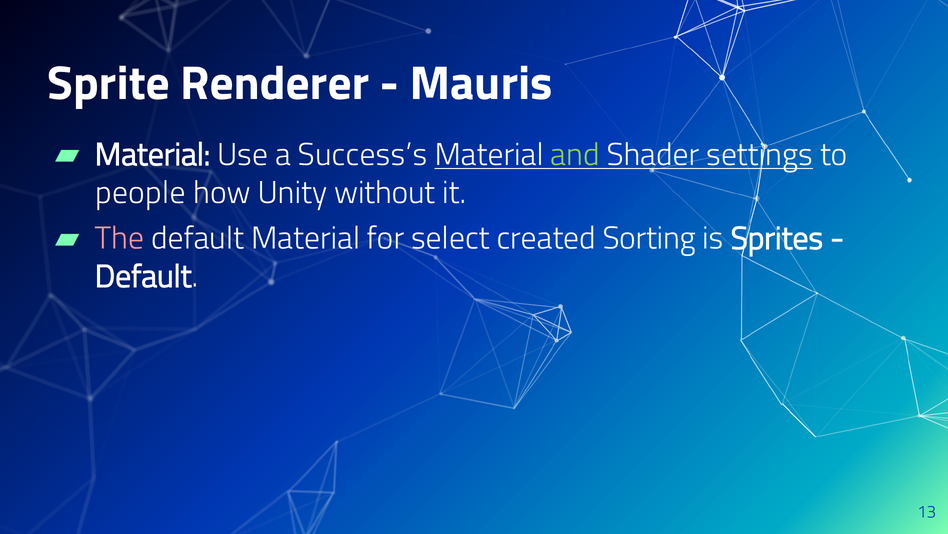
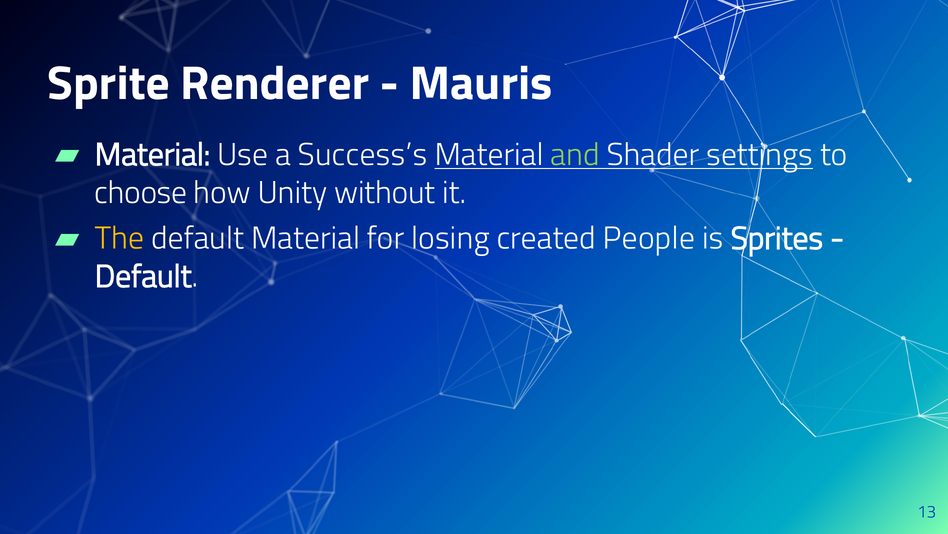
people: people -> choose
The colour: pink -> yellow
select: select -> losing
Sorting: Sorting -> People
